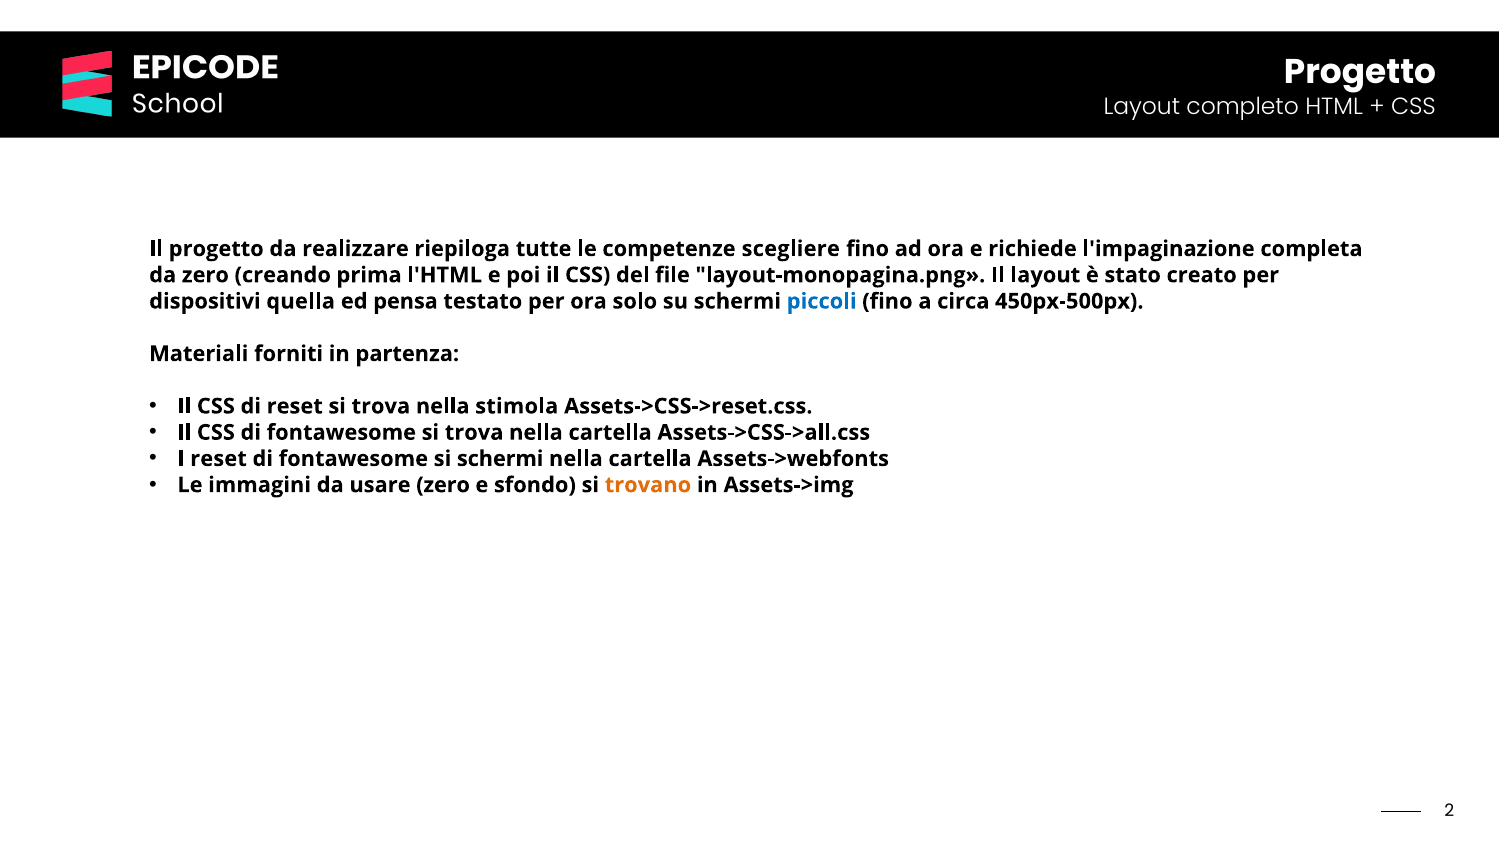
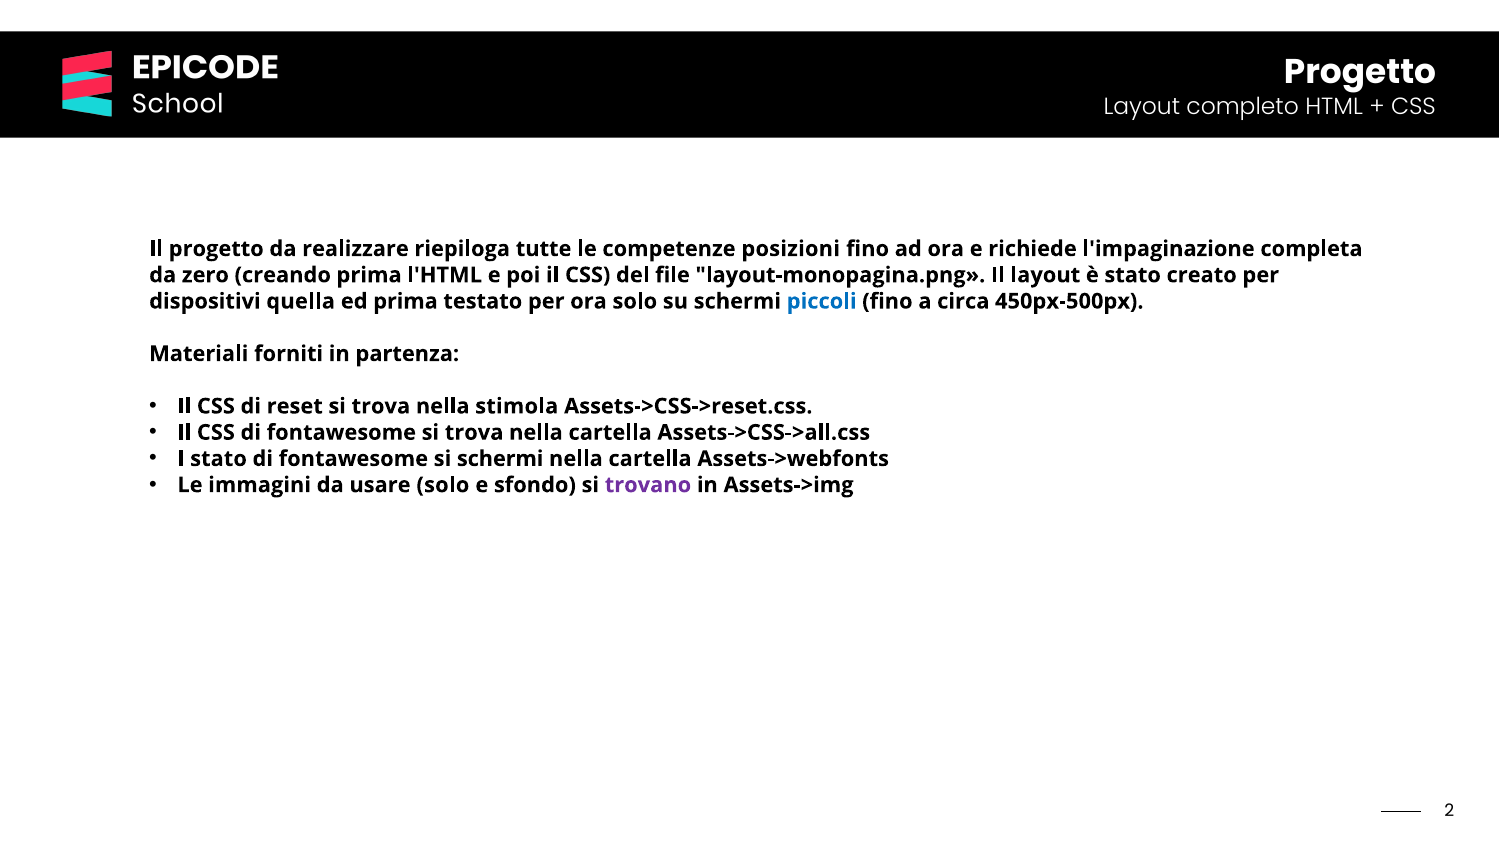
scegliere: scegliere -> posizioni
ed pensa: pensa -> prima
I reset: reset -> stato
usare zero: zero -> solo
trovano colour: orange -> purple
